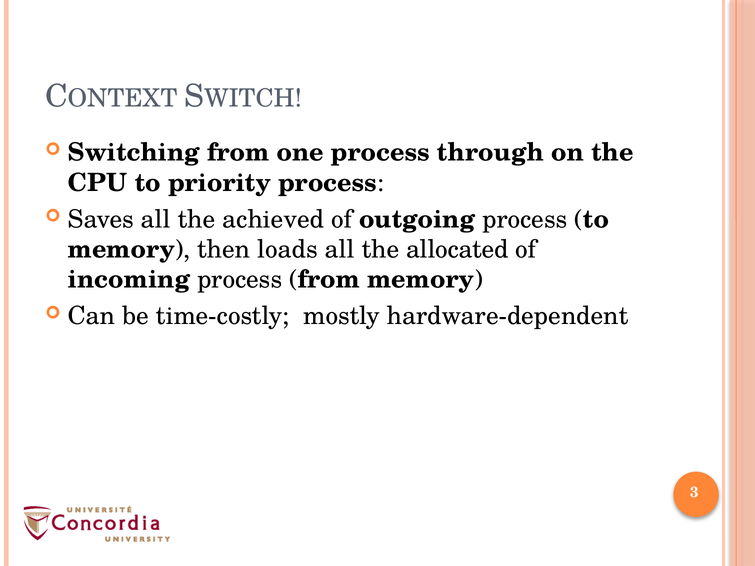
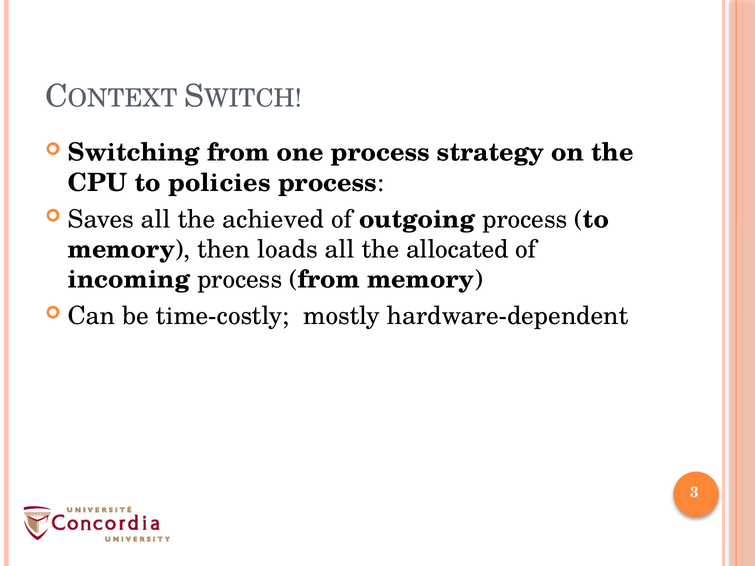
through: through -> strategy
priority: priority -> policies
